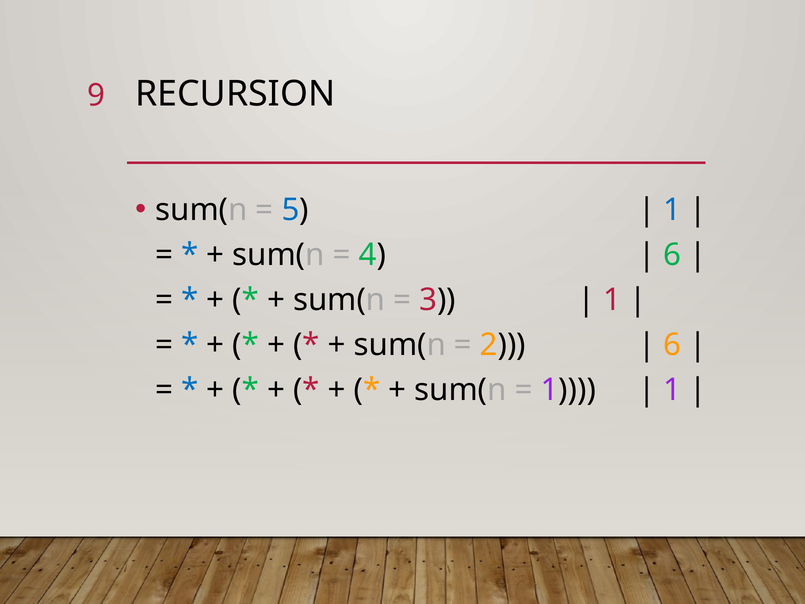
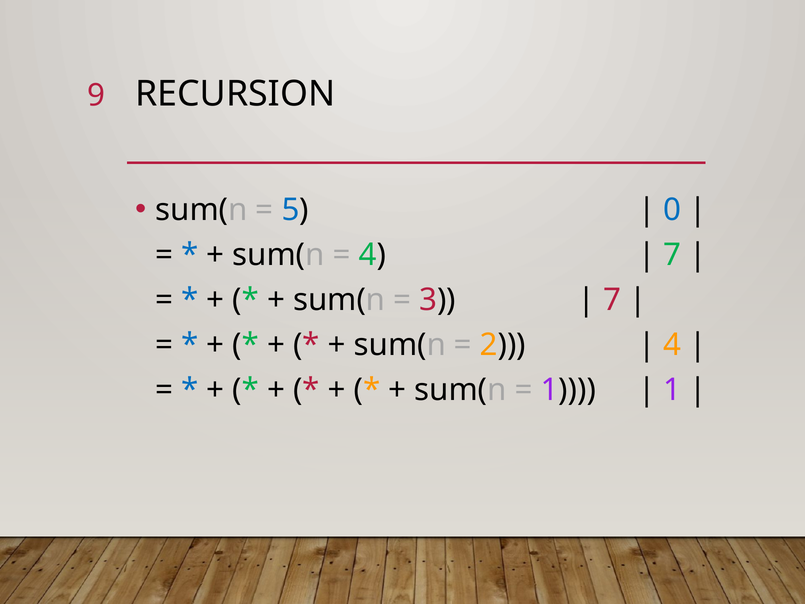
1 at (672, 210): 1 -> 0
6 at (672, 255): 6 -> 7
1 at (612, 300): 1 -> 7
6 at (672, 345): 6 -> 4
